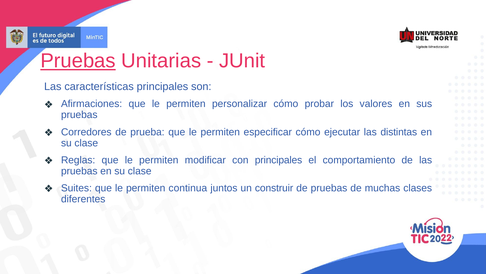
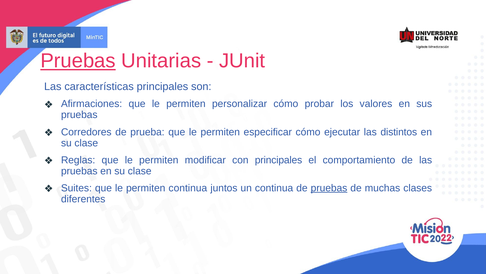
distintas: distintas -> distintos
un construir: construir -> continua
pruebas at (329, 188) underline: none -> present
